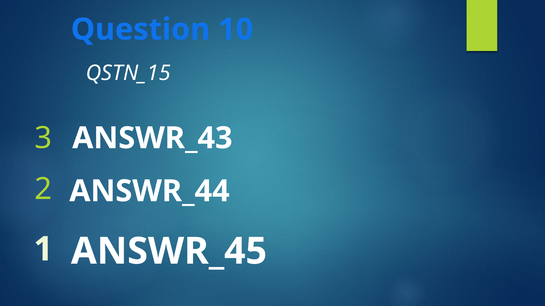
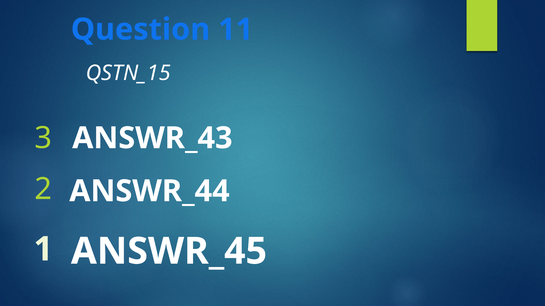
10: 10 -> 11
